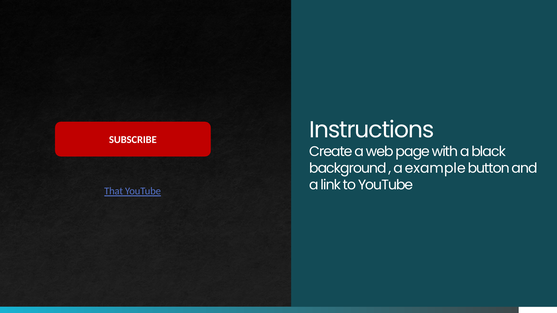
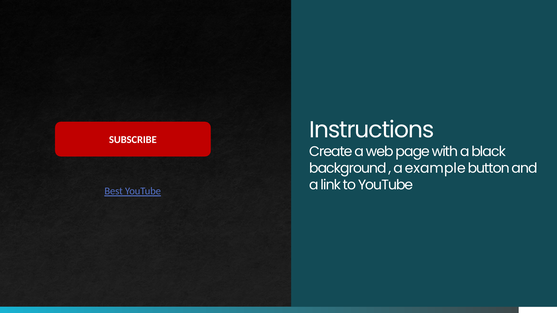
That: That -> Best
